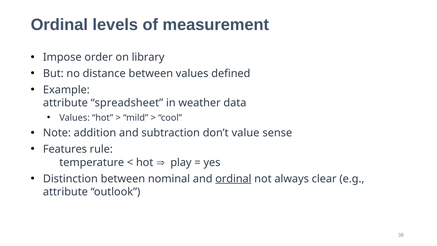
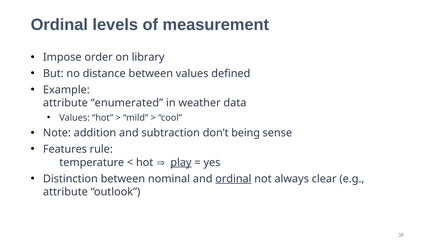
spreadsheet: spreadsheet -> enumerated
value: value -> being
play underline: none -> present
